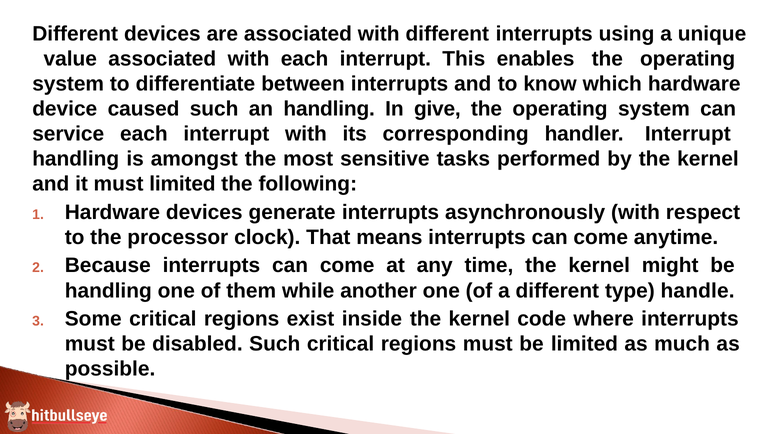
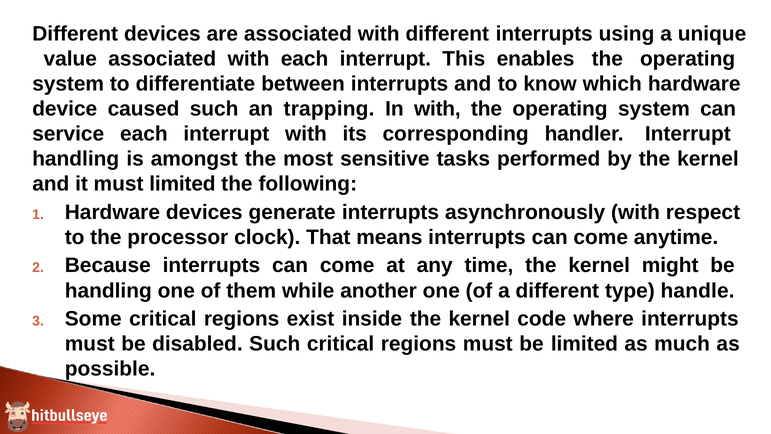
an handling: handling -> trapping
In give: give -> with
